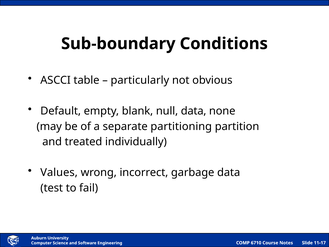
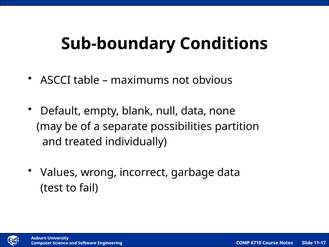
particularly: particularly -> maximums
partitioning: partitioning -> possibilities
